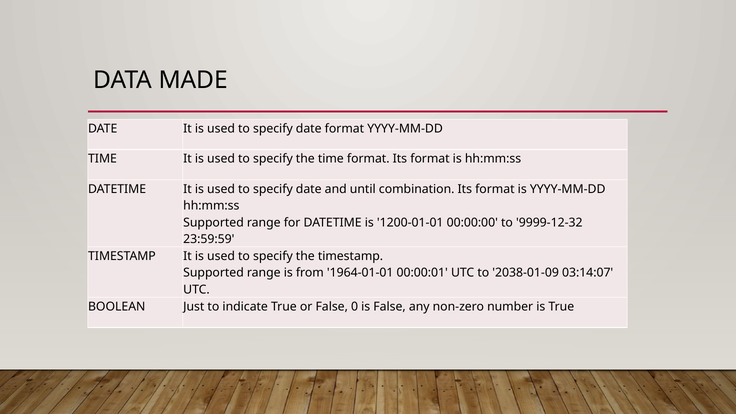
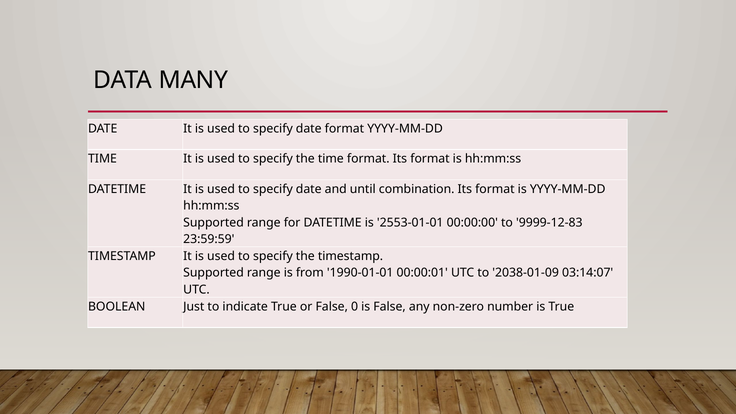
MADE: MADE -> MANY
1200-01-01: 1200-01-01 -> 2553-01-01
9999-12-32: 9999-12-32 -> 9999-12-83
1964-01-01: 1964-01-01 -> 1990-01-01
